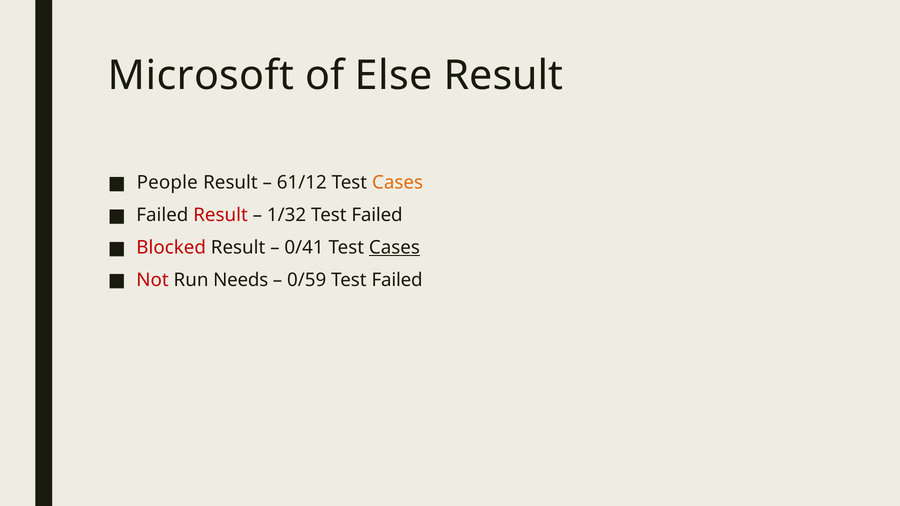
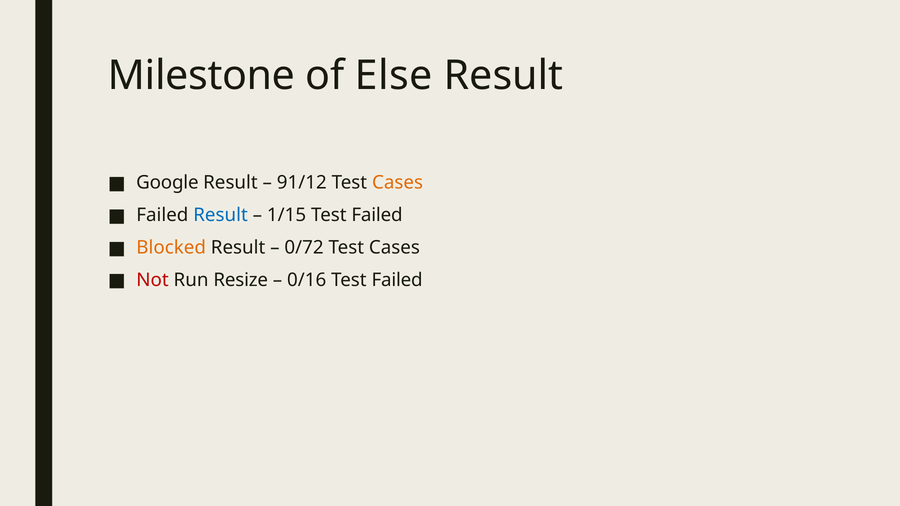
Microsoft: Microsoft -> Milestone
People: People -> Google
61/12: 61/12 -> 91/12
Result at (221, 215) colour: red -> blue
1/32: 1/32 -> 1/15
Blocked colour: red -> orange
0/41: 0/41 -> 0/72
Cases at (394, 248) underline: present -> none
Needs: Needs -> Resize
0/59: 0/59 -> 0/16
